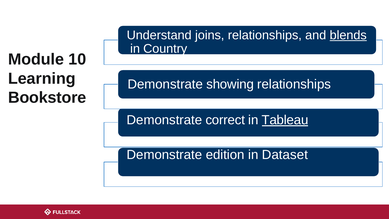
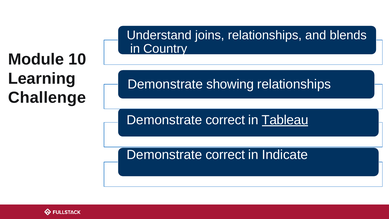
blends underline: present -> none
Bookstore: Bookstore -> Challenge
edition at (225, 155): edition -> correct
Dataset: Dataset -> Indicate
